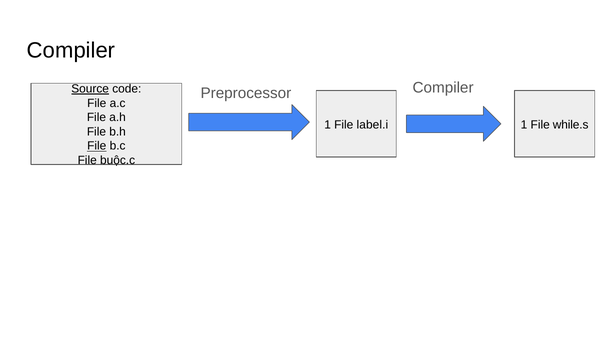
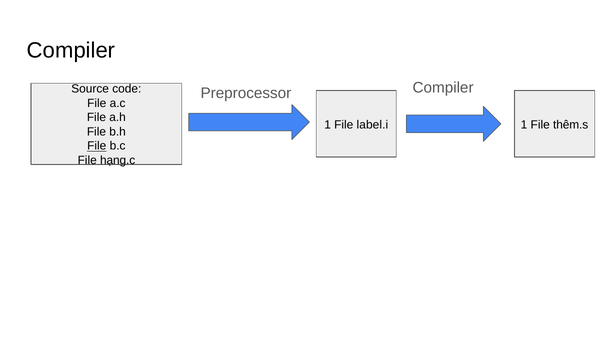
Source underline: present -> none
while.s: while.s -> thêm.s
buộc.c: buộc.c -> hạng.c
